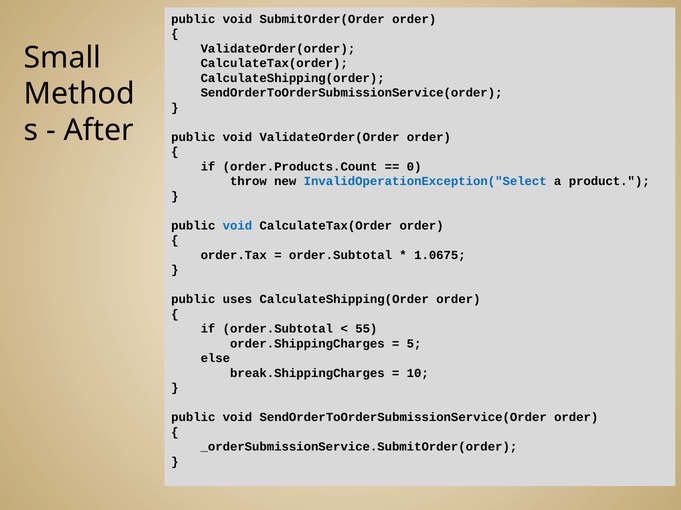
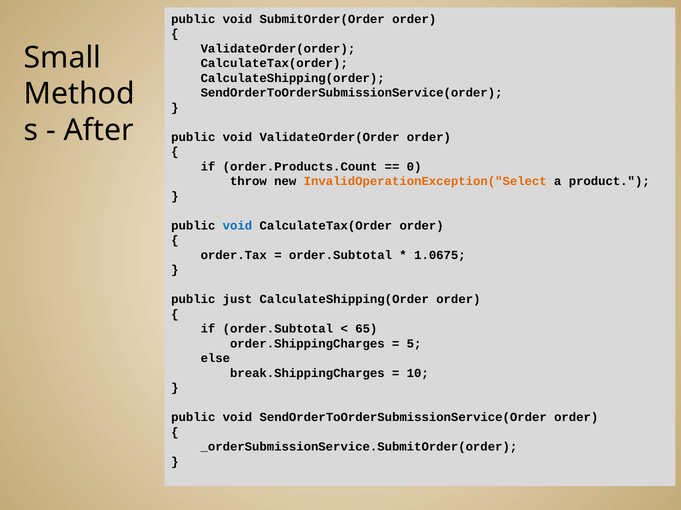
InvalidOperationException("Select colour: blue -> orange
uses: uses -> just
55: 55 -> 65
